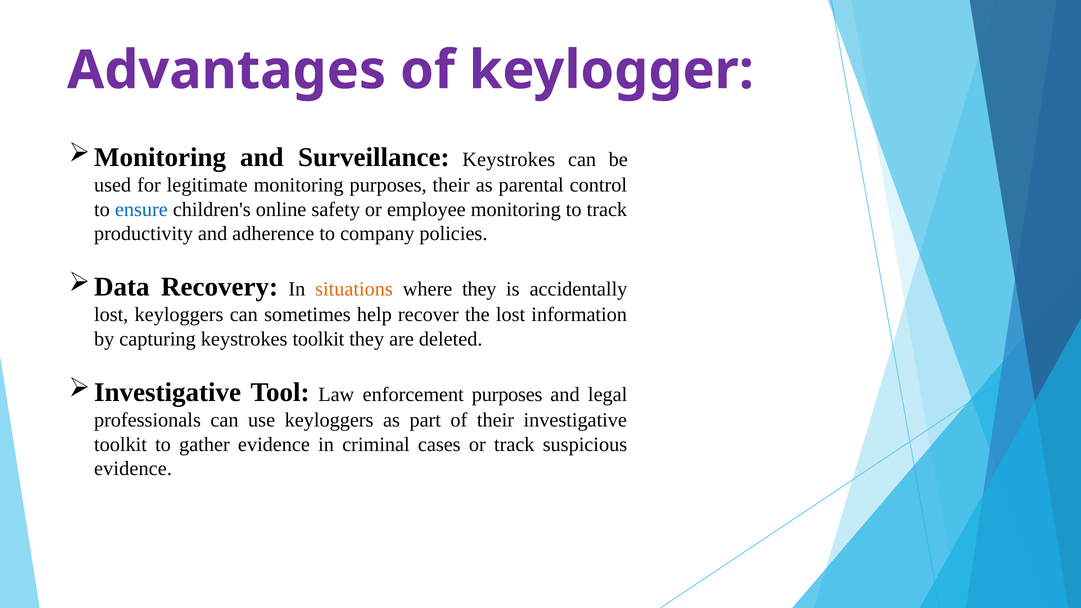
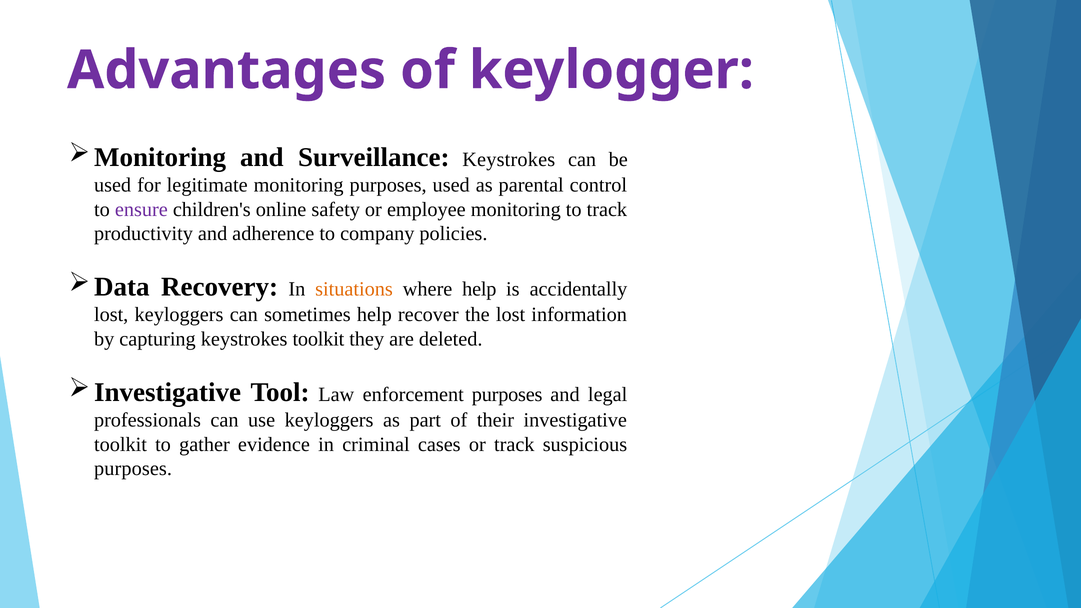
purposes their: their -> used
ensure colour: blue -> purple
where they: they -> help
evidence at (133, 469): evidence -> purposes
